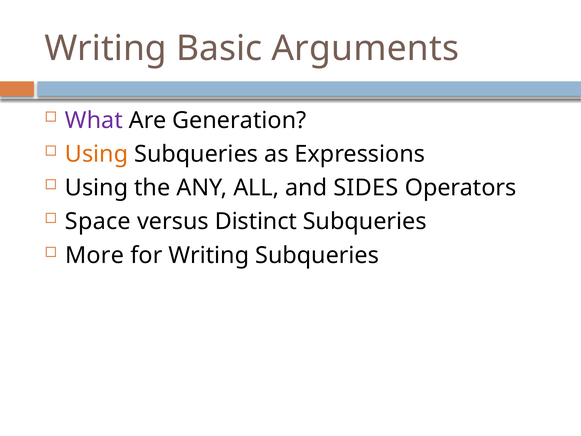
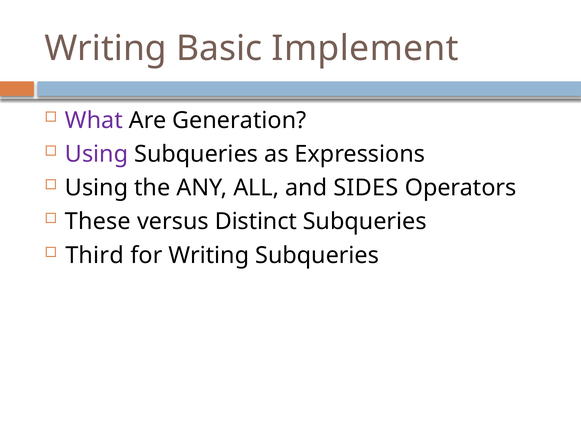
Arguments: Arguments -> Implement
Using at (97, 154) colour: orange -> purple
Space: Space -> These
More: More -> Third
